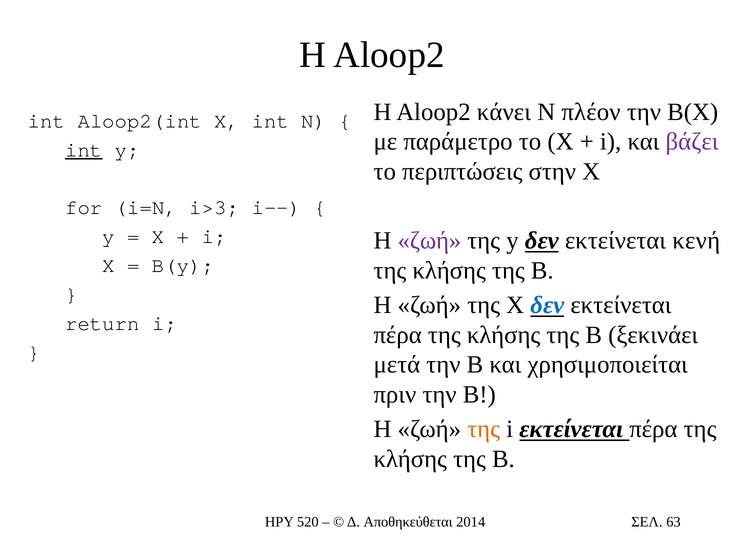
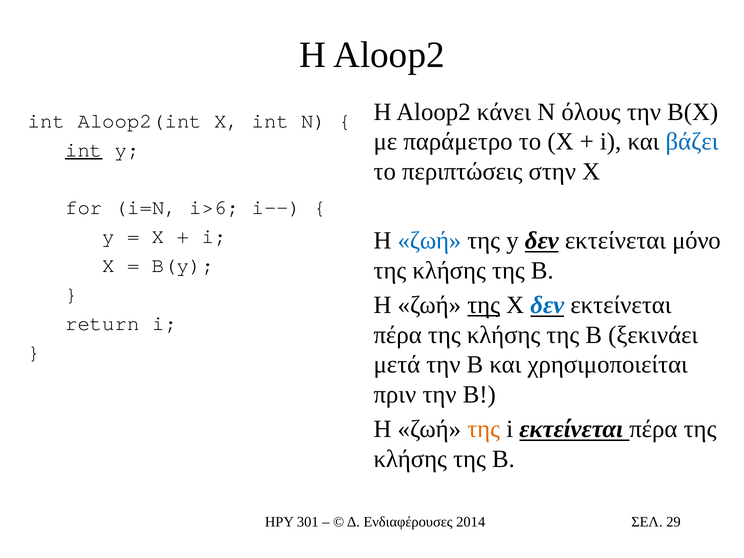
πλέον: πλέον -> όλους
βάζει colour: purple -> blue
i>3: i>3 -> i>6
ζωή at (429, 241) colour: purple -> blue
κενή: κενή -> μόνο
της at (484, 305) underline: none -> present
520: 520 -> 301
Αποθηκεύθεται: Αποθηκεύθεται -> Ενδιαφέρουσες
63: 63 -> 29
